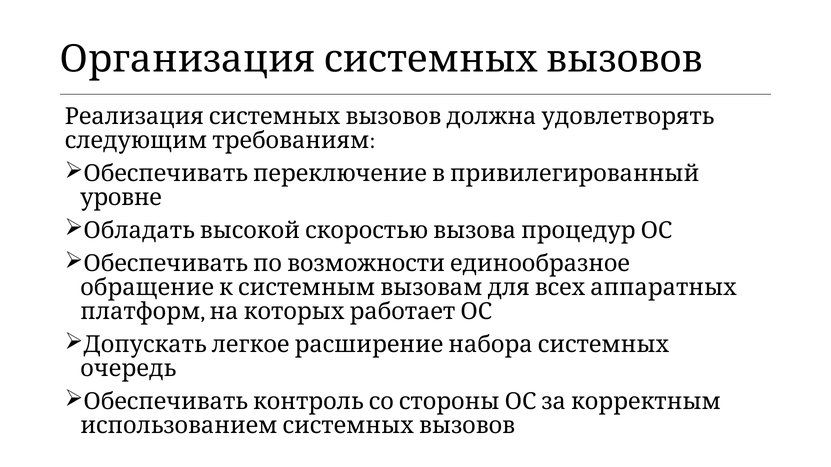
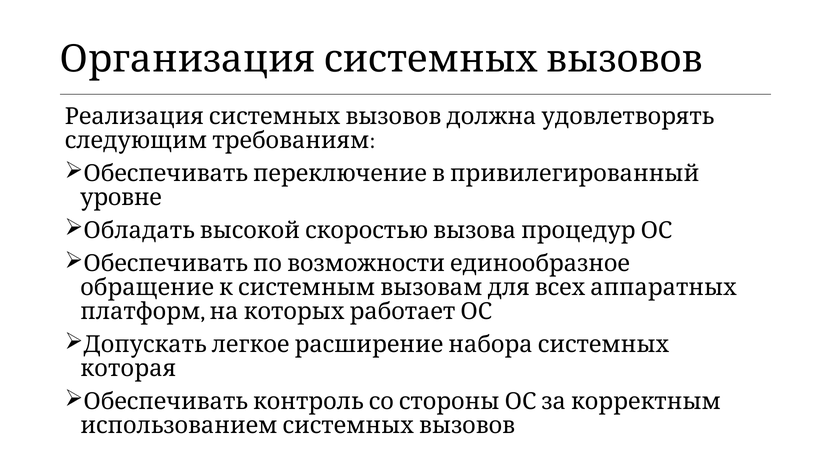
очередь: очередь -> которая
